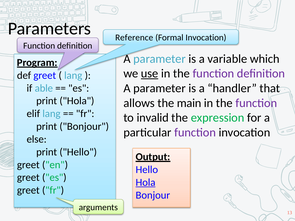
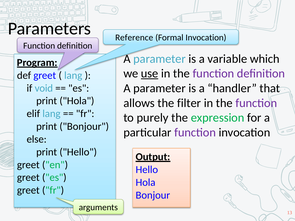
able: able -> void
main: main -> filter
invalid: invalid -> purely
Hola at (146, 183) underline: present -> none
